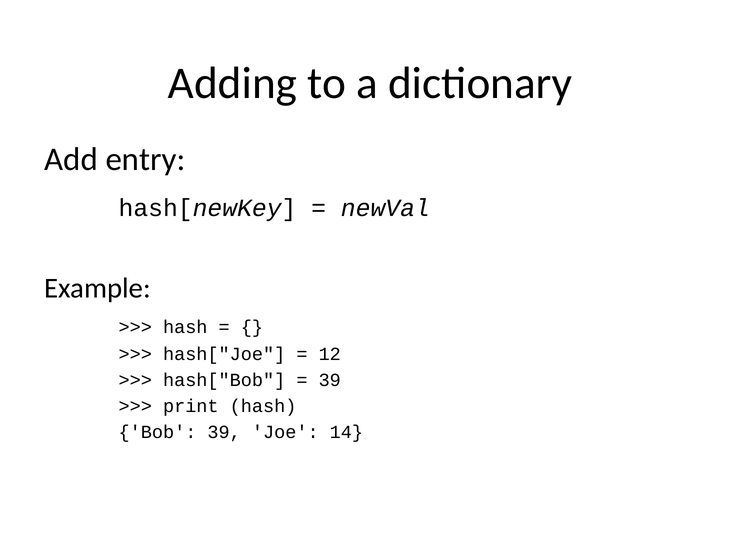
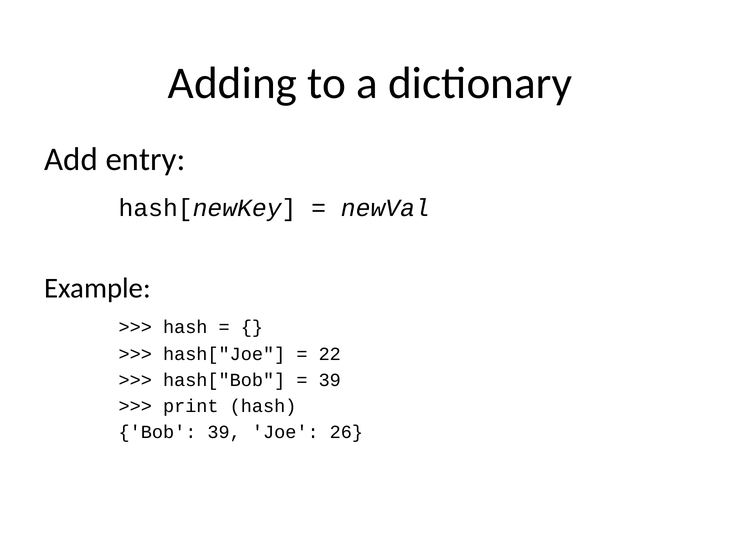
12: 12 -> 22
14: 14 -> 26
